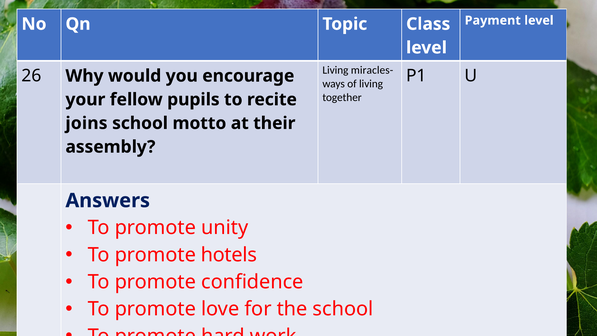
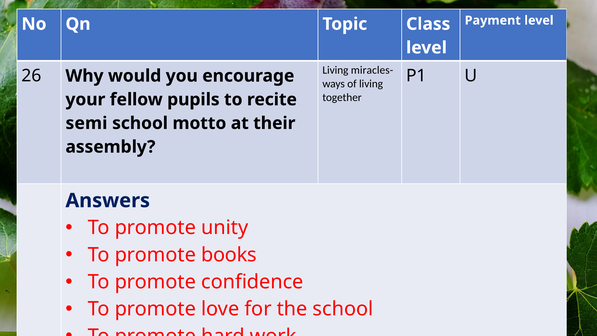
joins: joins -> semi
hotels: hotels -> books
